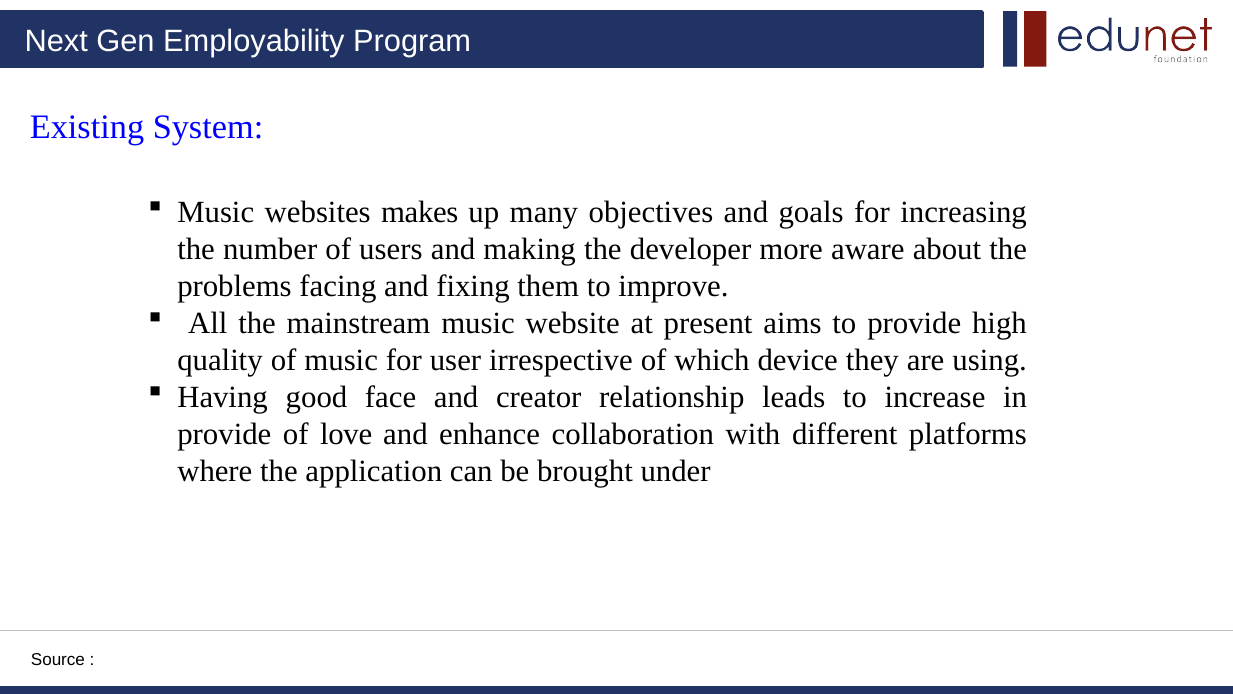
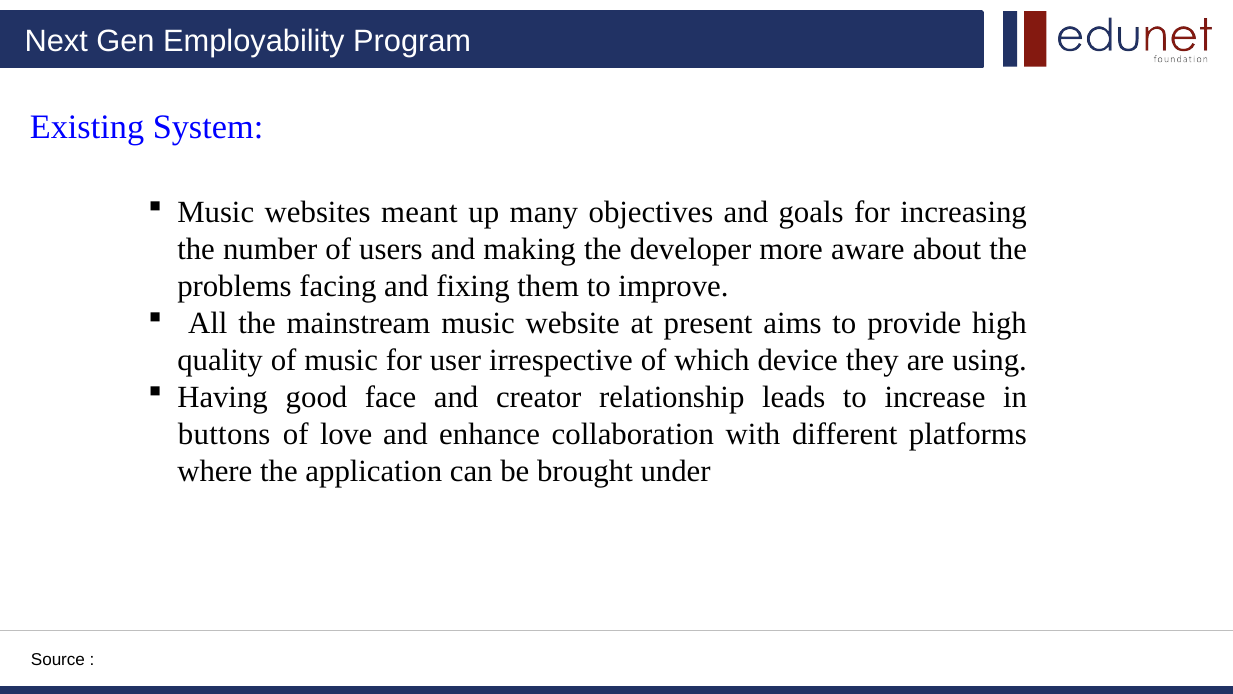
makes: makes -> meant
provide at (224, 434): provide -> buttons
